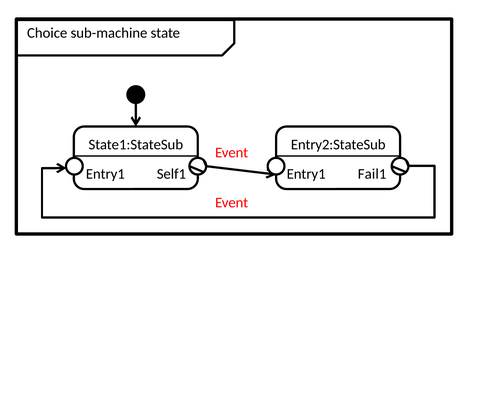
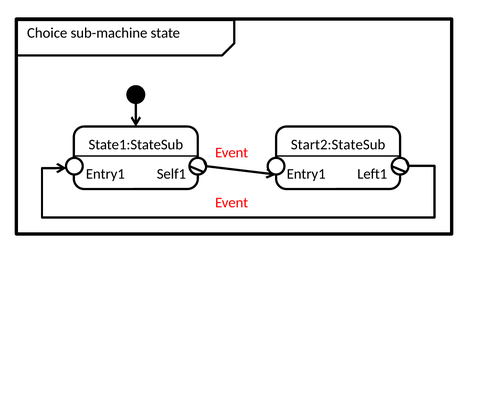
Entry2:StateSub: Entry2:StateSub -> Start2:StateSub
Fail1: Fail1 -> Left1
